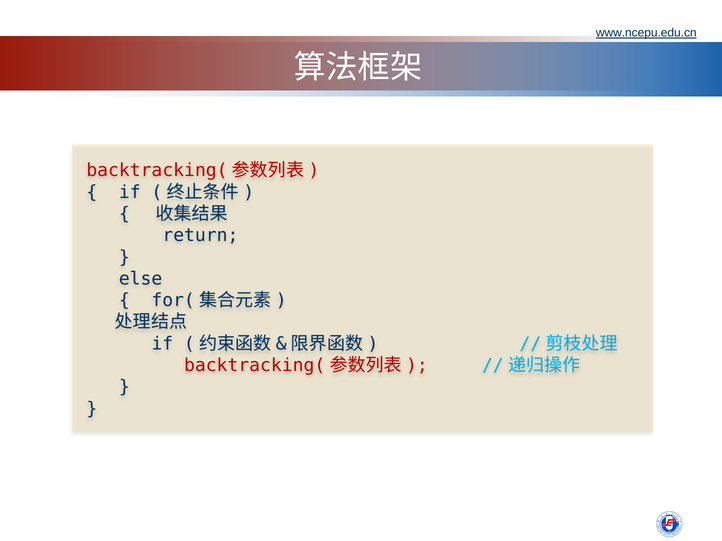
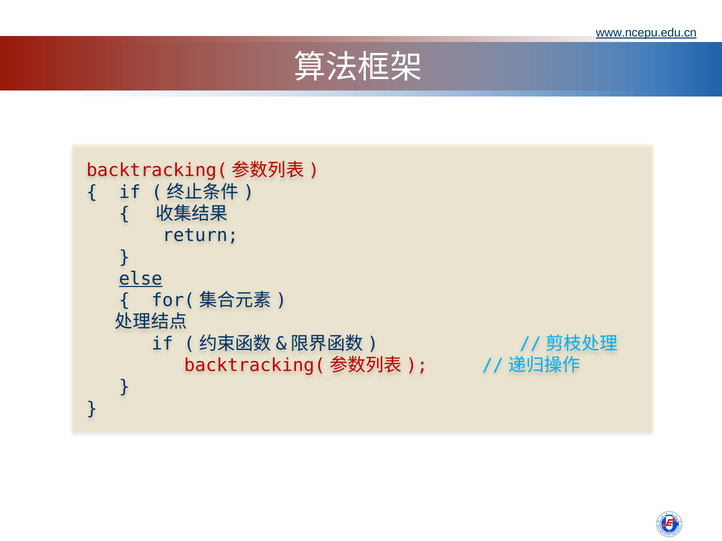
else underline: none -> present
